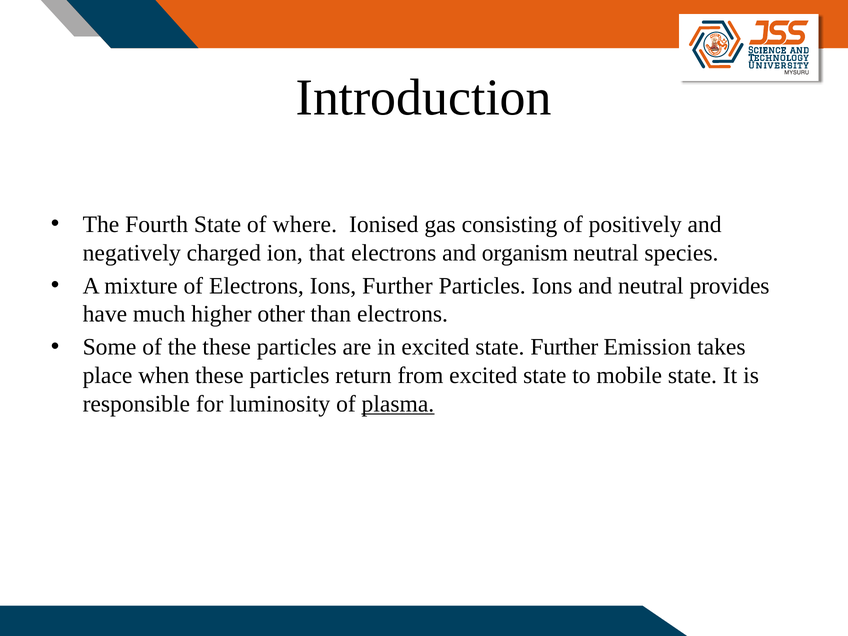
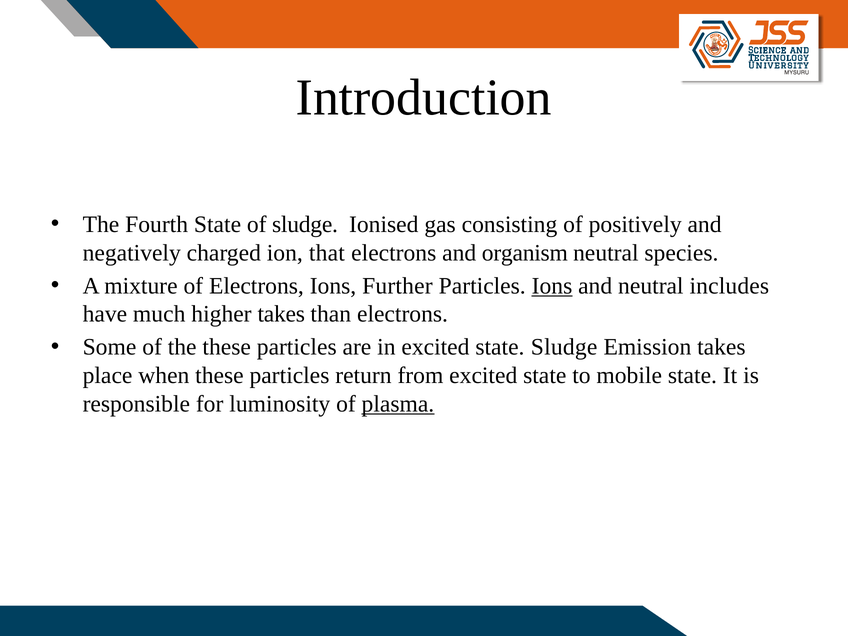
of where: where -> sludge
Ions at (552, 286) underline: none -> present
provides: provides -> includes
higher other: other -> takes
state Further: Further -> Sludge
